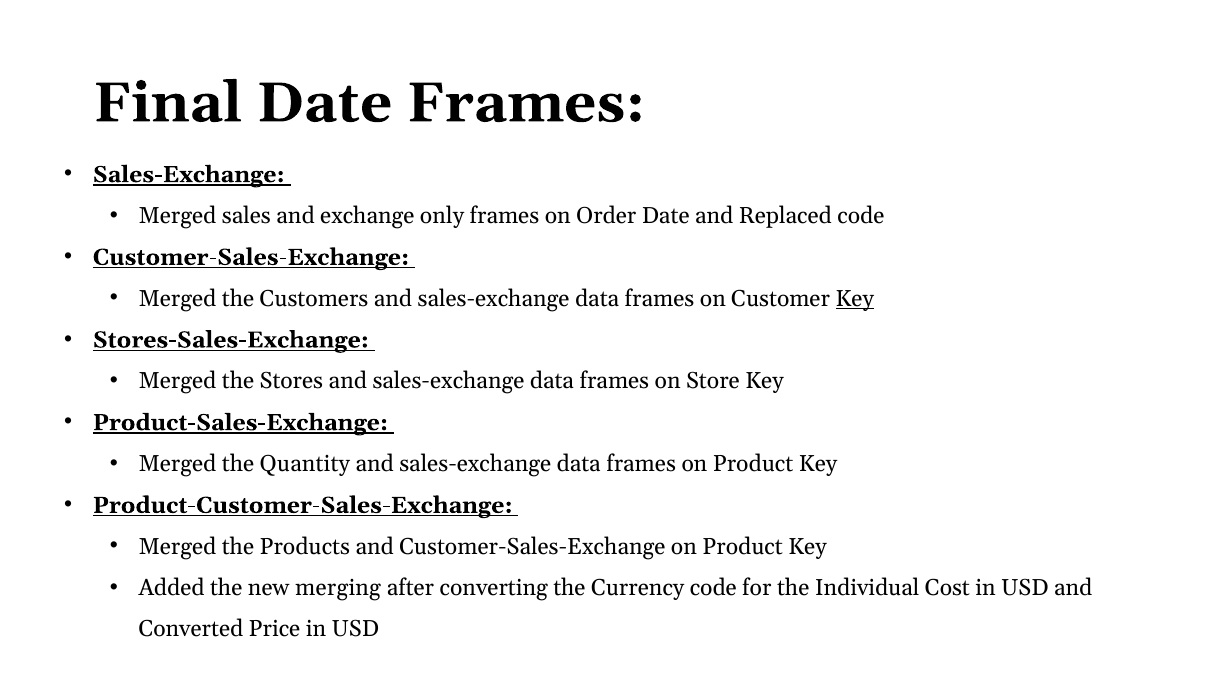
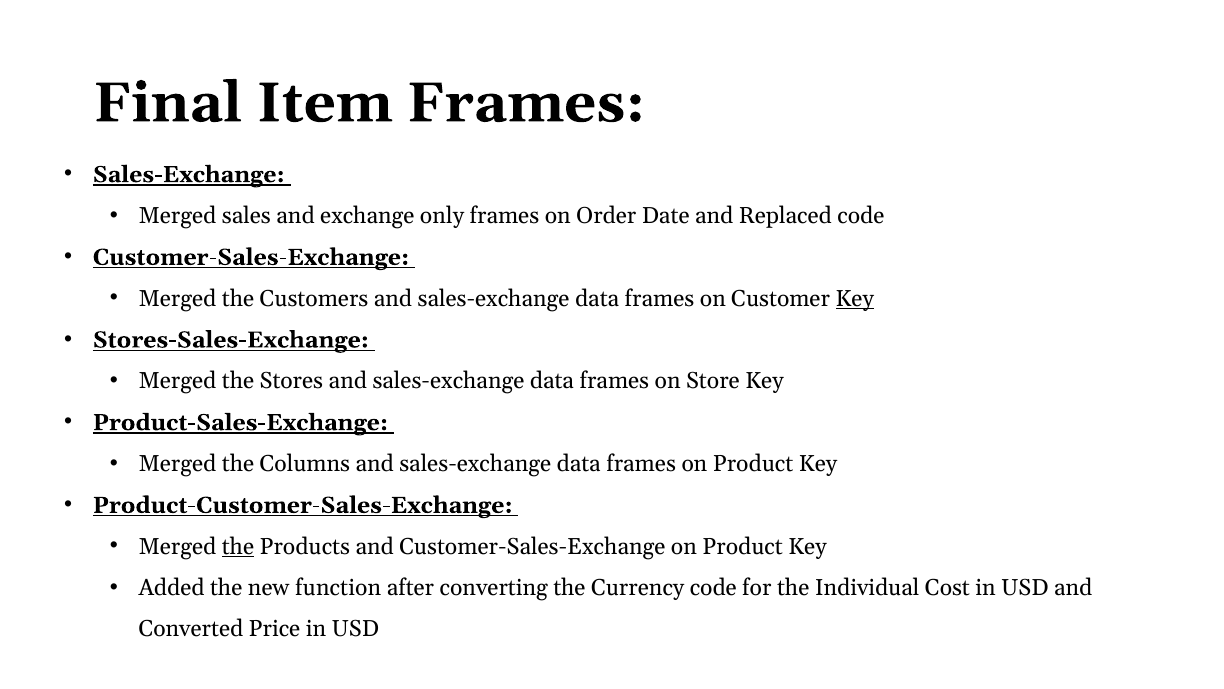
Final Date: Date -> Item
Quantity: Quantity -> Columns
the at (238, 546) underline: none -> present
merging: merging -> function
